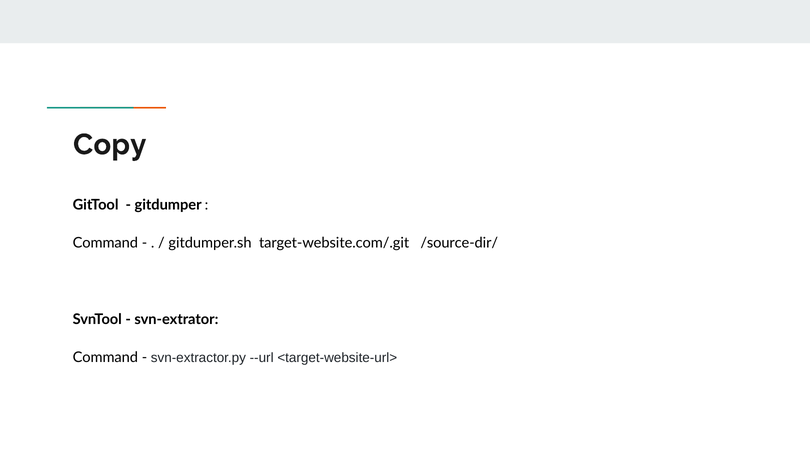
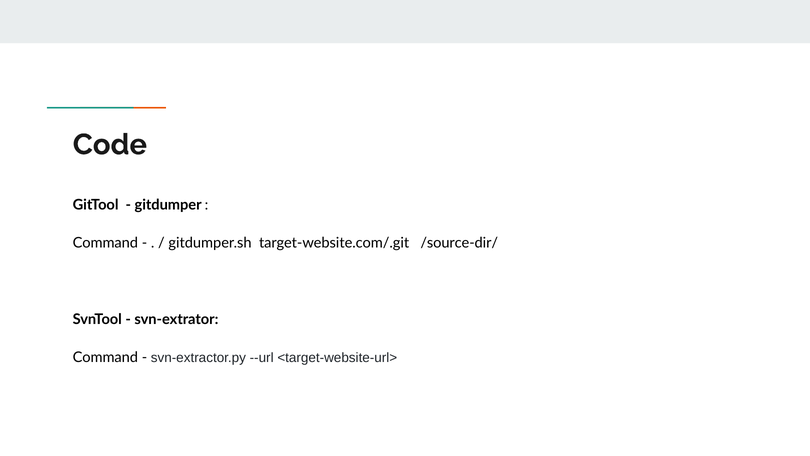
Copy: Copy -> Code
